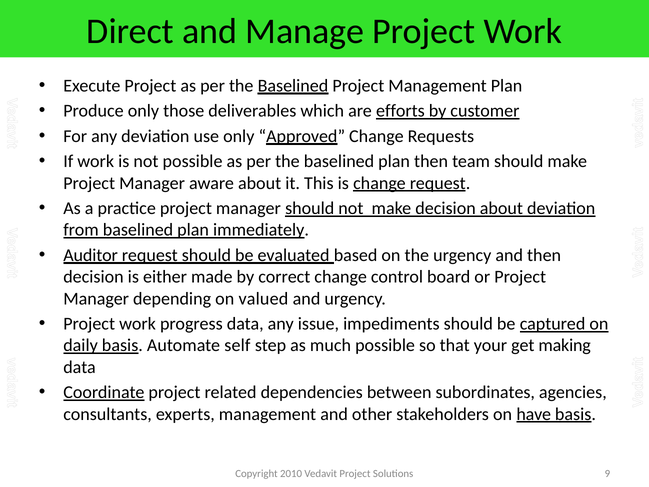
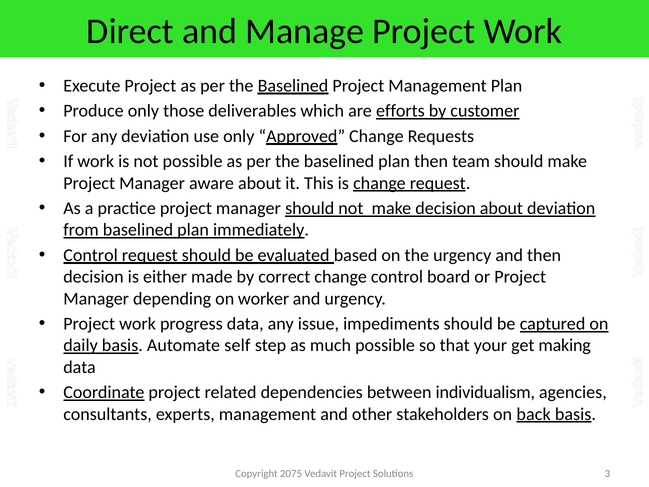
Auditor at (91, 255): Auditor -> Control
valued: valued -> worker
subordinates: subordinates -> individualism
have: have -> back
2010: 2010 -> 2075
9: 9 -> 3
